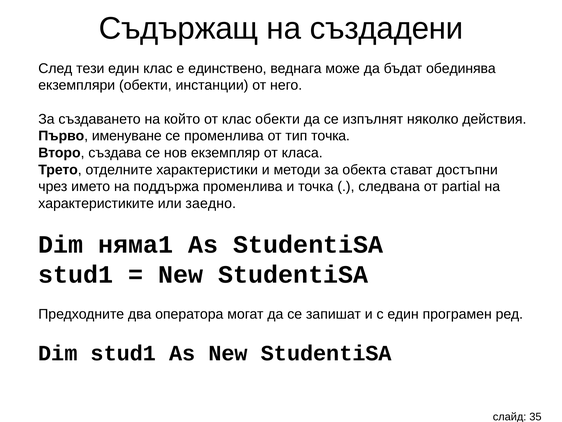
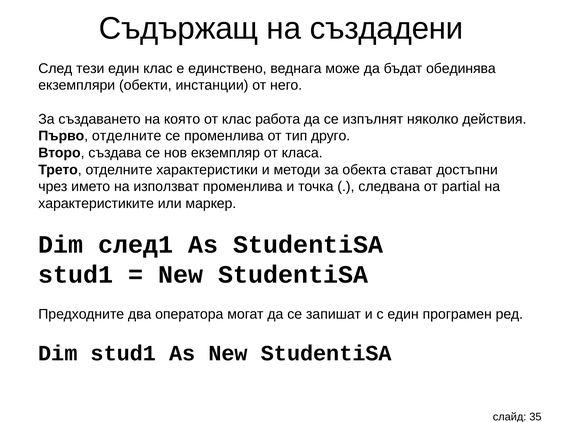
който: който -> която
клас обекти: обекти -> работа
Първо именуване: именуване -> отделните
тип точка: точка -> друго
поддържа: поддържа -> използват
заедно: заедно -> маркер
няма1: няма1 -> след1
